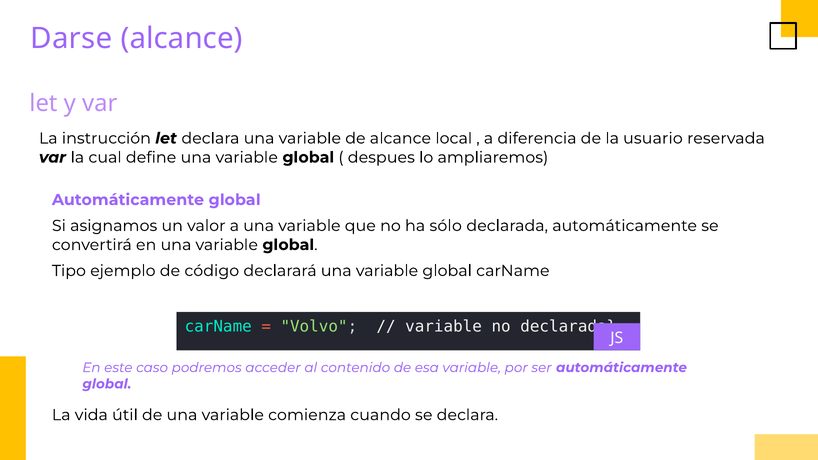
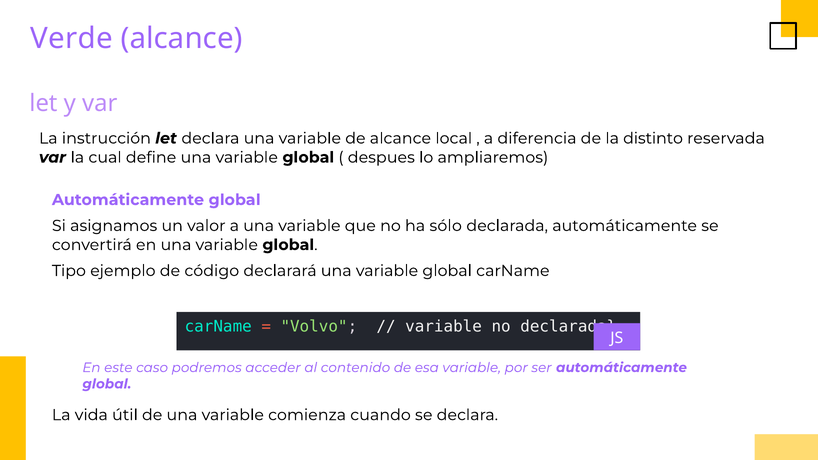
Darse: Darse -> Verde
usuario: usuario -> distinto
